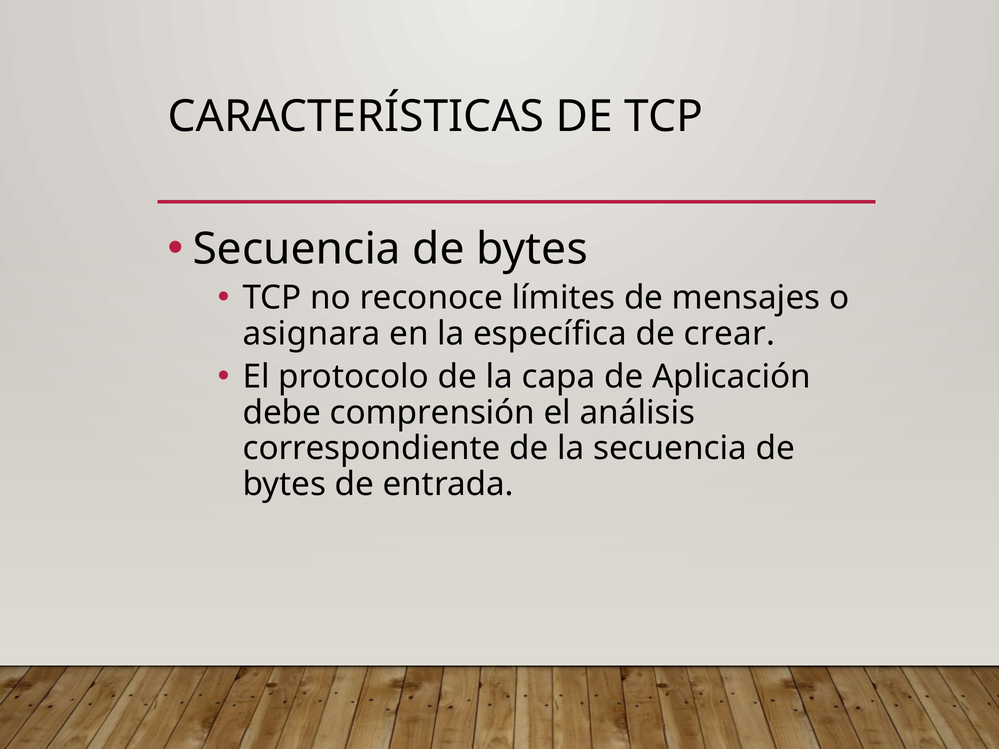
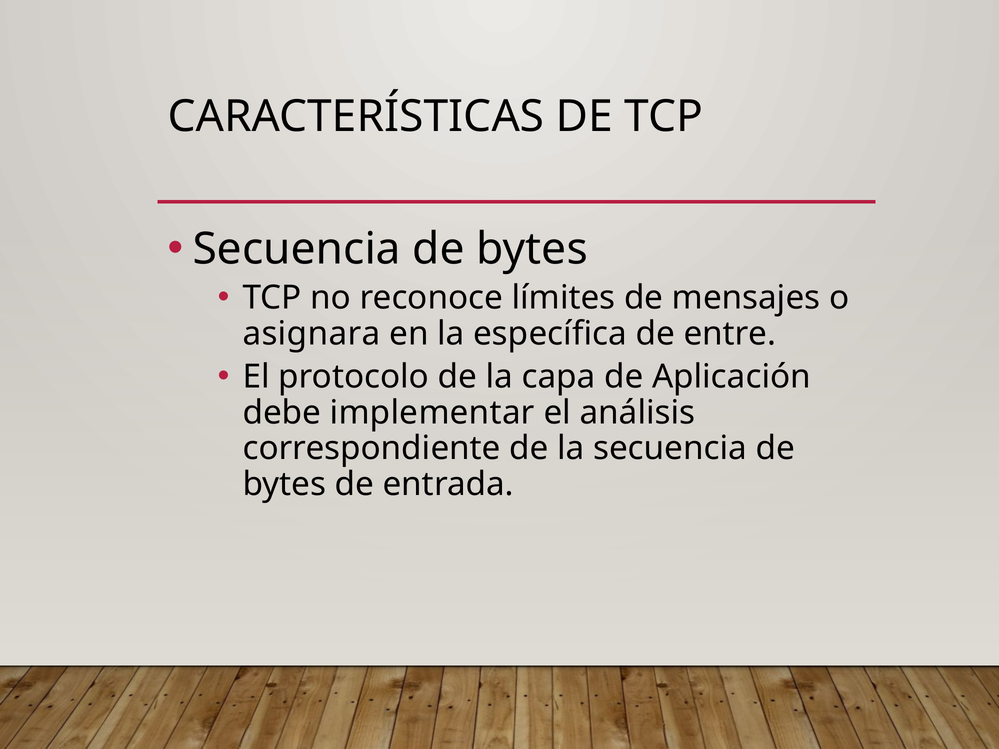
crear: crear -> entre
comprensión: comprensión -> implementar
